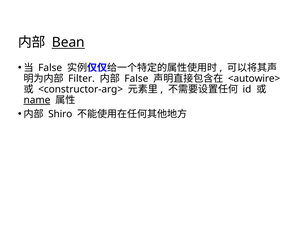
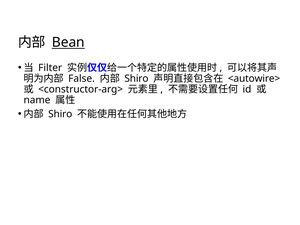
False at (50, 68): False -> Filter
Filter: Filter -> False
False at (136, 79): False -> Shiro
name underline: present -> none
